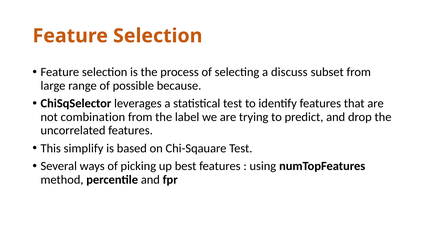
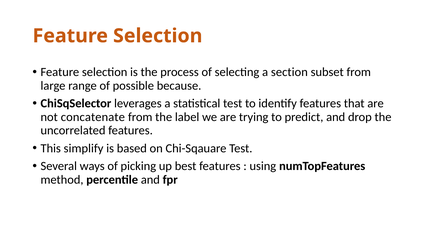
discuss: discuss -> section
combination: combination -> concatenate
